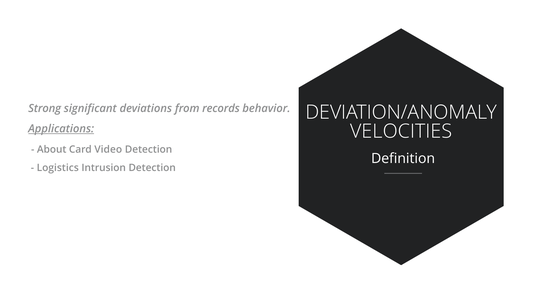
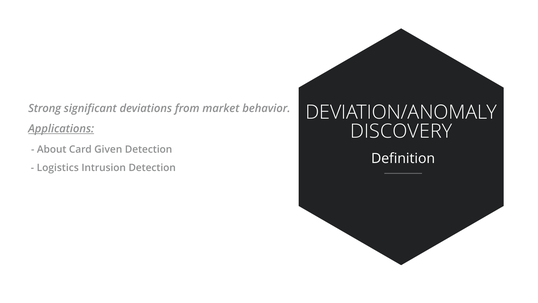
records: records -> market
VELOCITIES: VELOCITIES -> DISCOVERY
Video: Video -> Given
